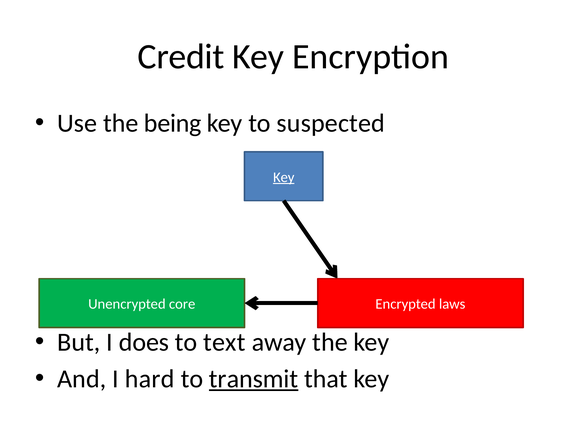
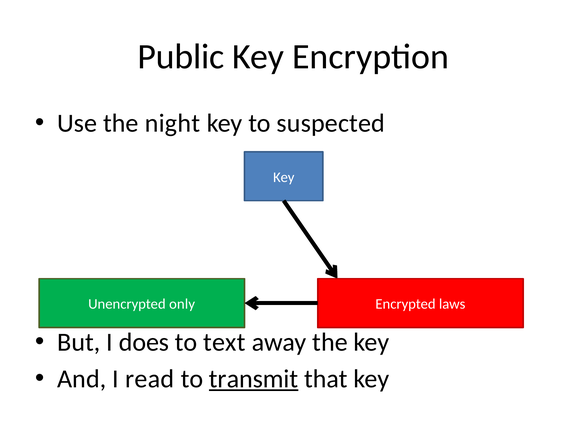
Credit: Credit -> Public
being: being -> night
Key at (284, 177) underline: present -> none
core: core -> only
hard: hard -> read
